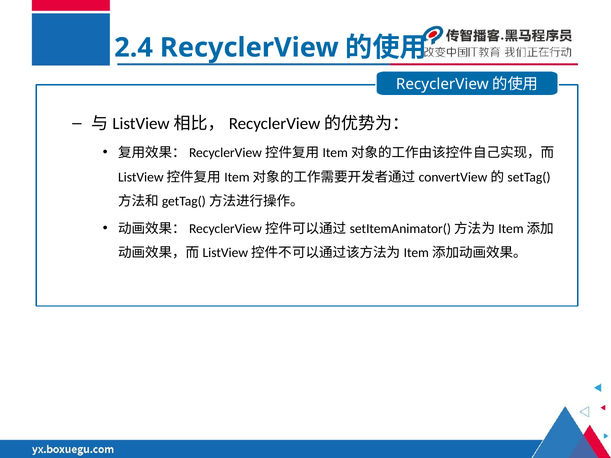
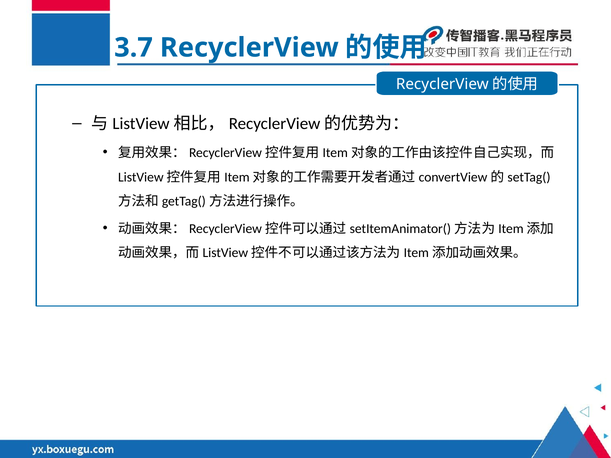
2.4: 2.4 -> 3.7
